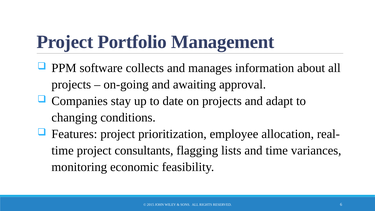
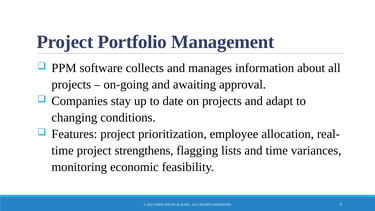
consultants: consultants -> strengthens
